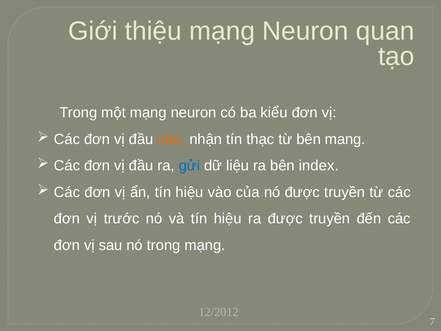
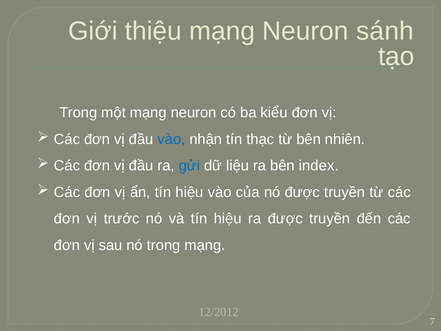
quan: quan -> sánh
vào at (171, 139) colour: orange -> blue
mang: mang -> nhiên
